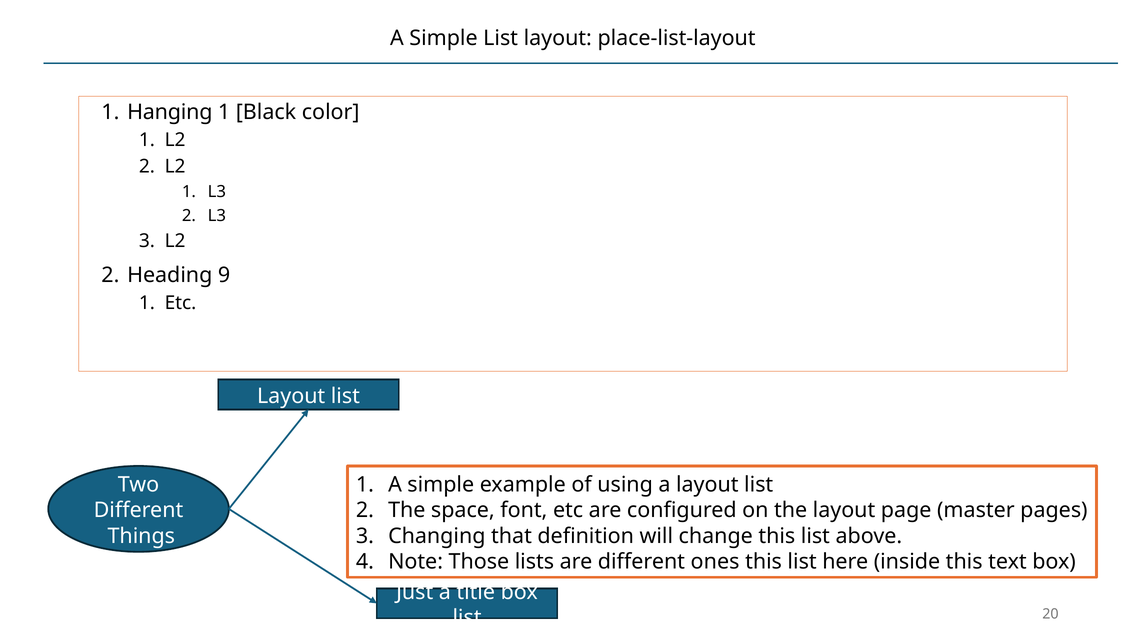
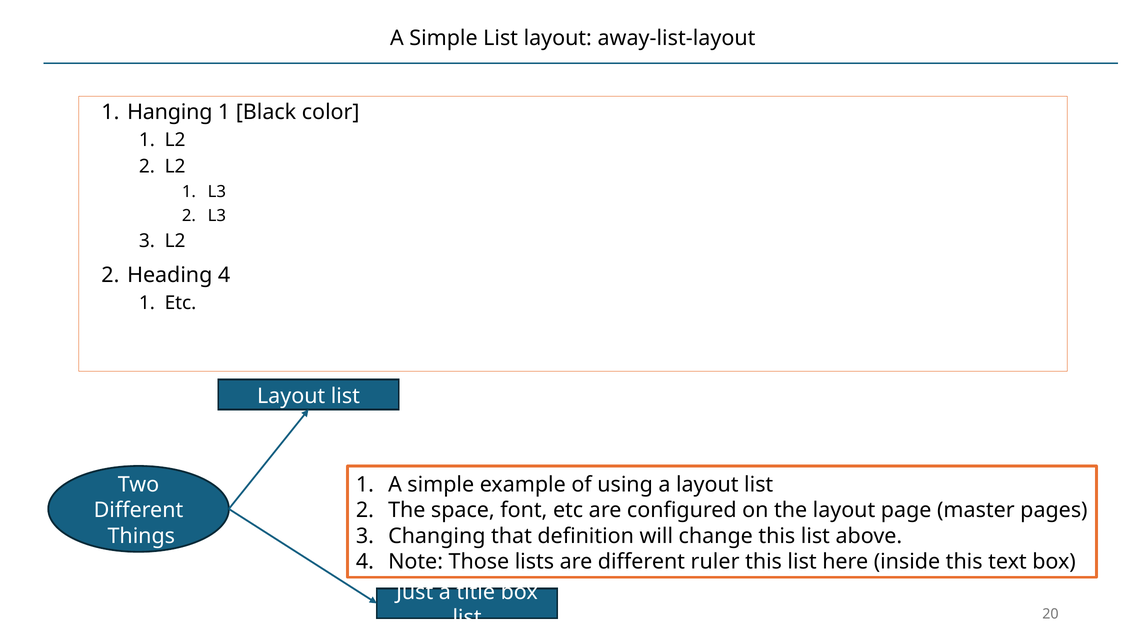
place-list-layout: place-list-layout -> away-list-layout
Heading 9: 9 -> 4
ones: ones -> ruler
